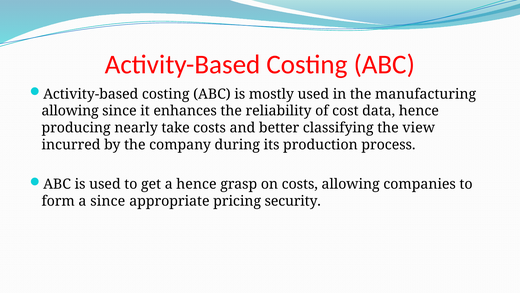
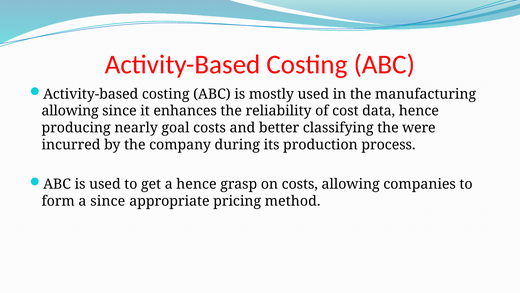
take: take -> goal
view: view -> were
security: security -> method
